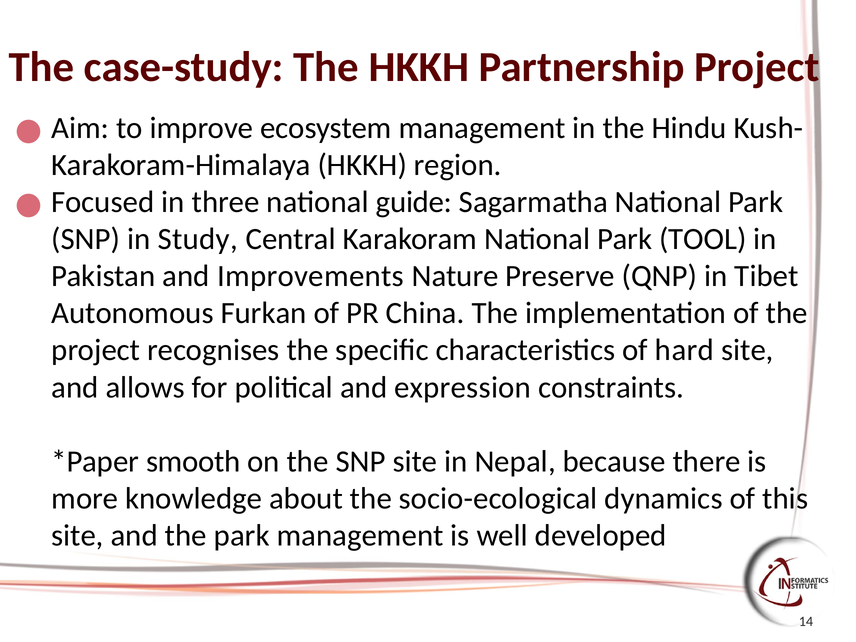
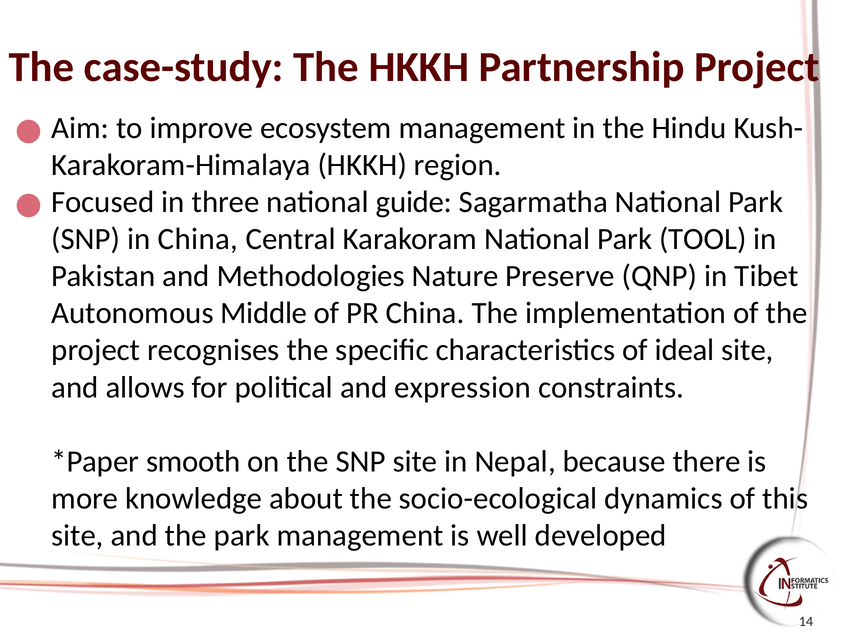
in Study: Study -> China
Improvements: Improvements -> Methodologies
Furkan: Furkan -> Middle
hard: hard -> ideal
